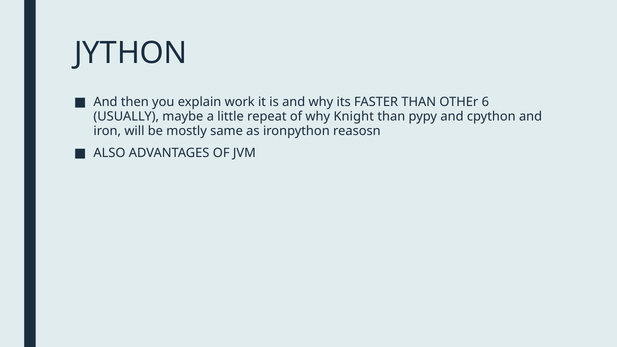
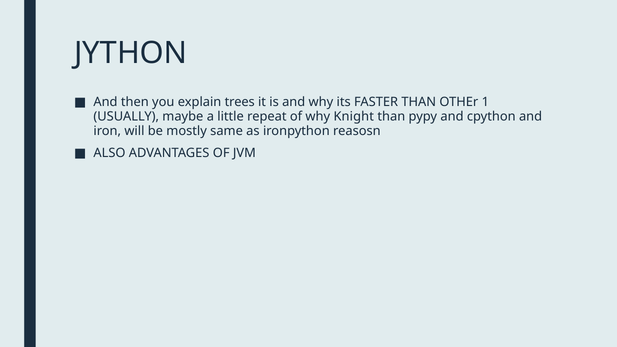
work: work -> trees
6: 6 -> 1
